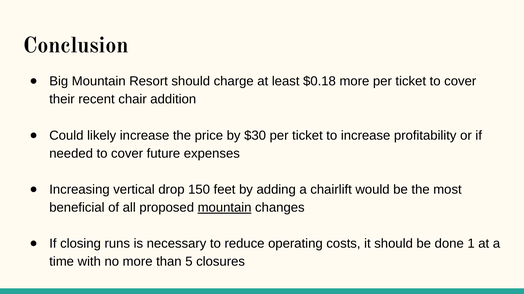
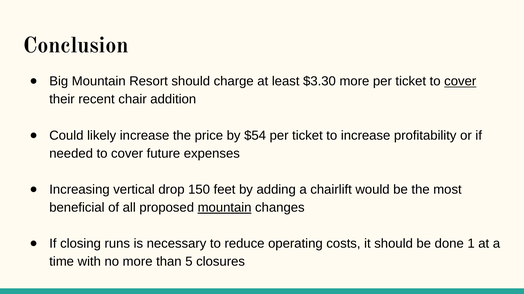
$0.18: $0.18 -> $3.30
cover at (460, 82) underline: none -> present
$30: $30 -> $54
